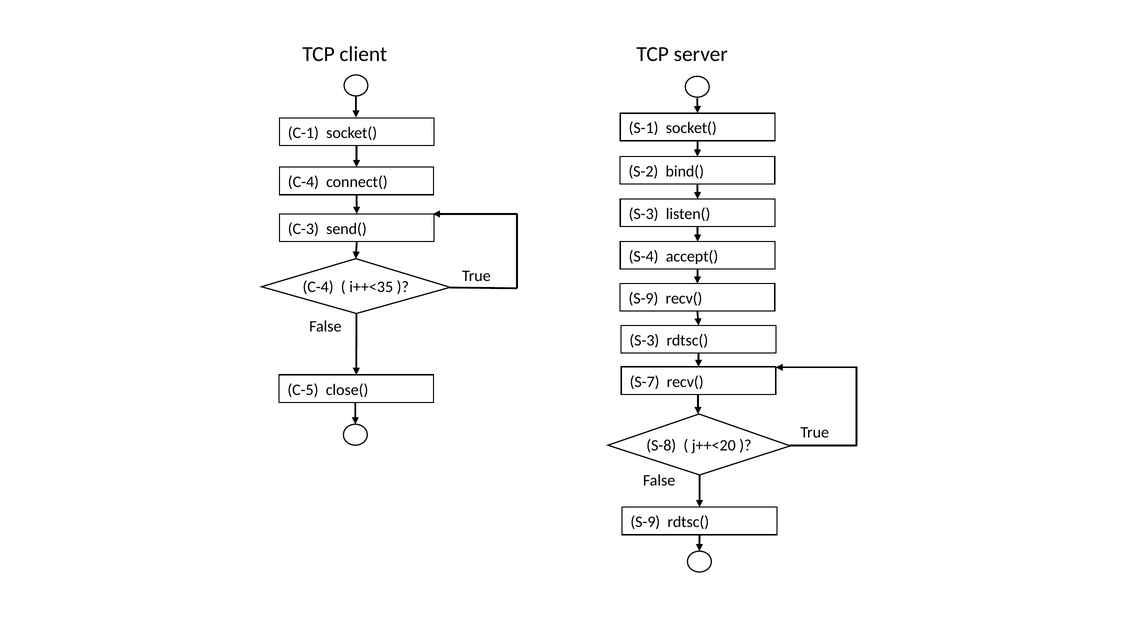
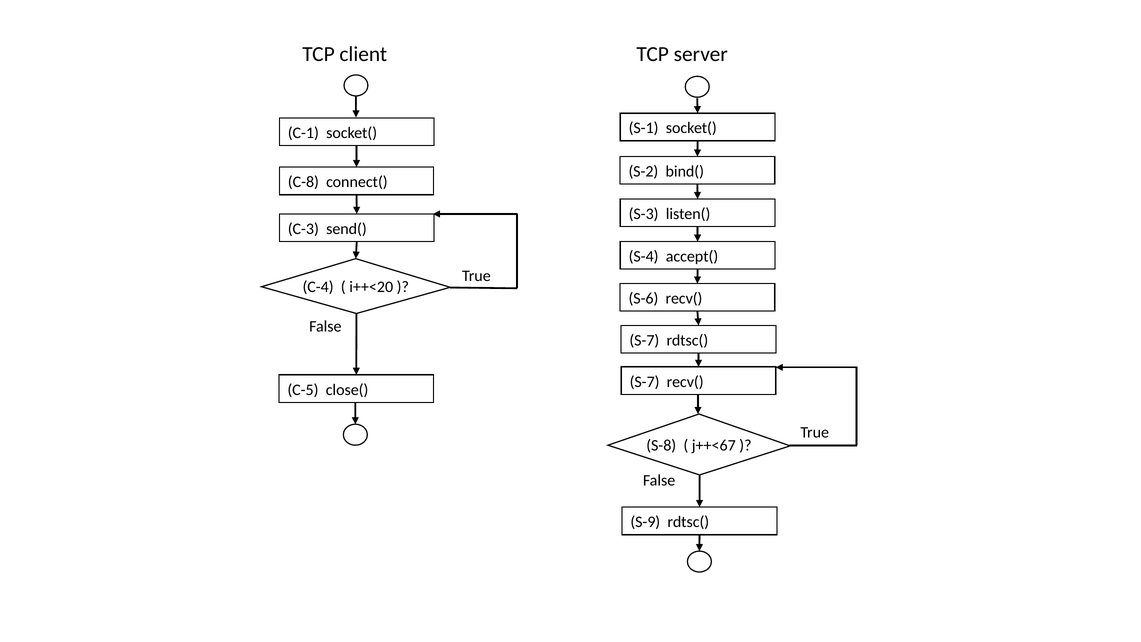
C-4 at (303, 182): C-4 -> C-8
i++<35: i++<35 -> i++<20
S-9 at (643, 298): S-9 -> S-6
S-3 at (644, 340): S-3 -> S-7
j++<20: j++<20 -> j++<67
